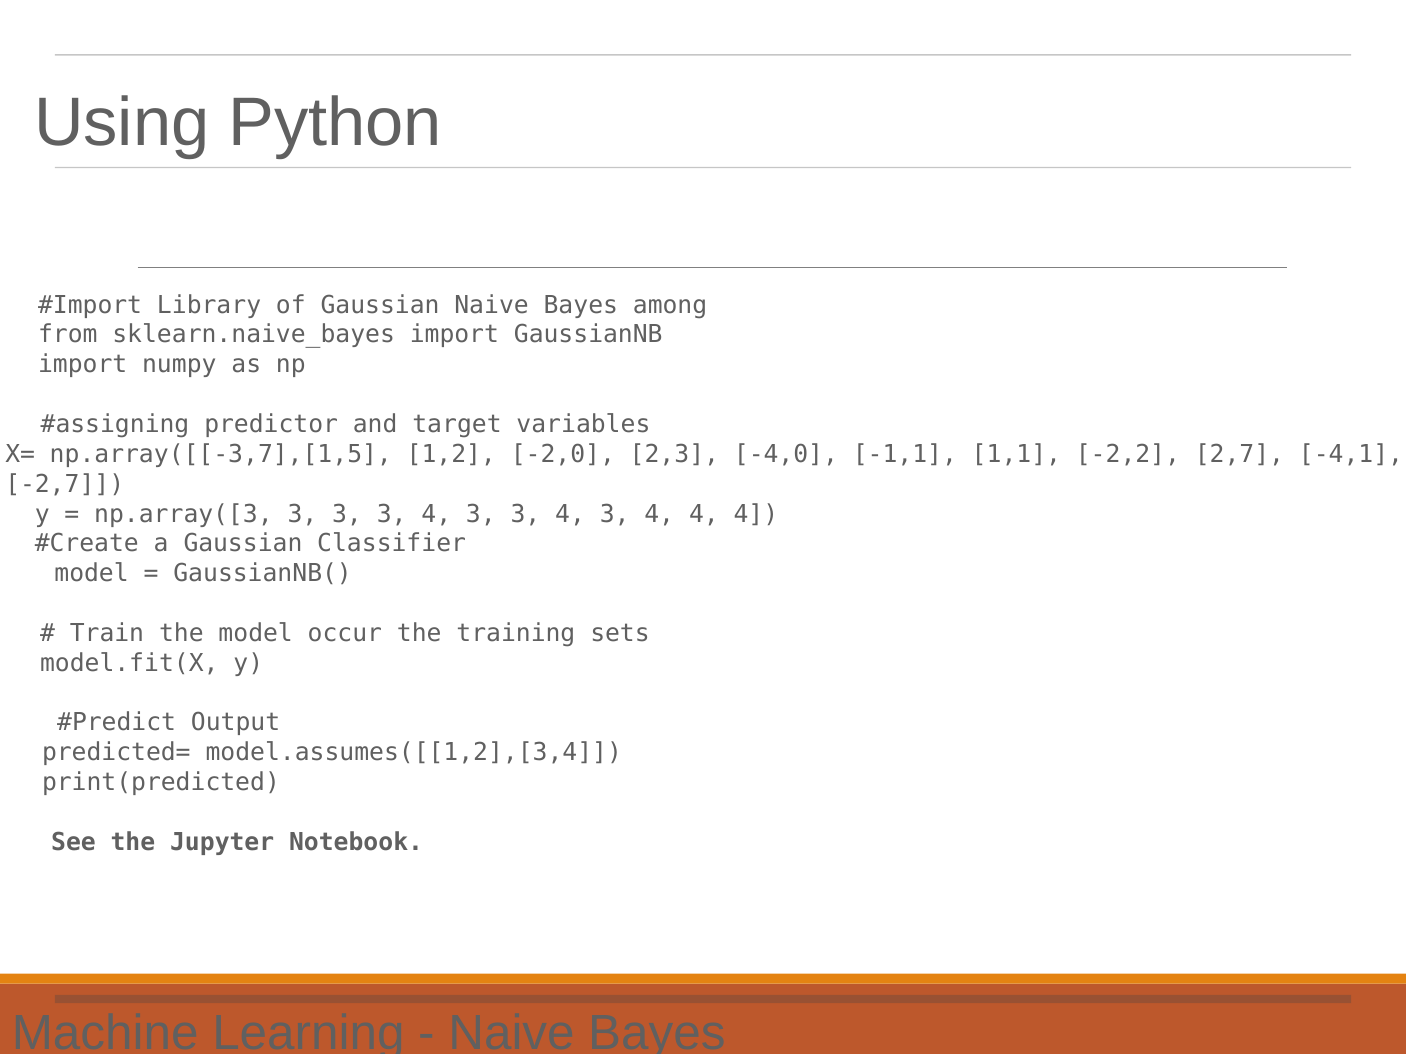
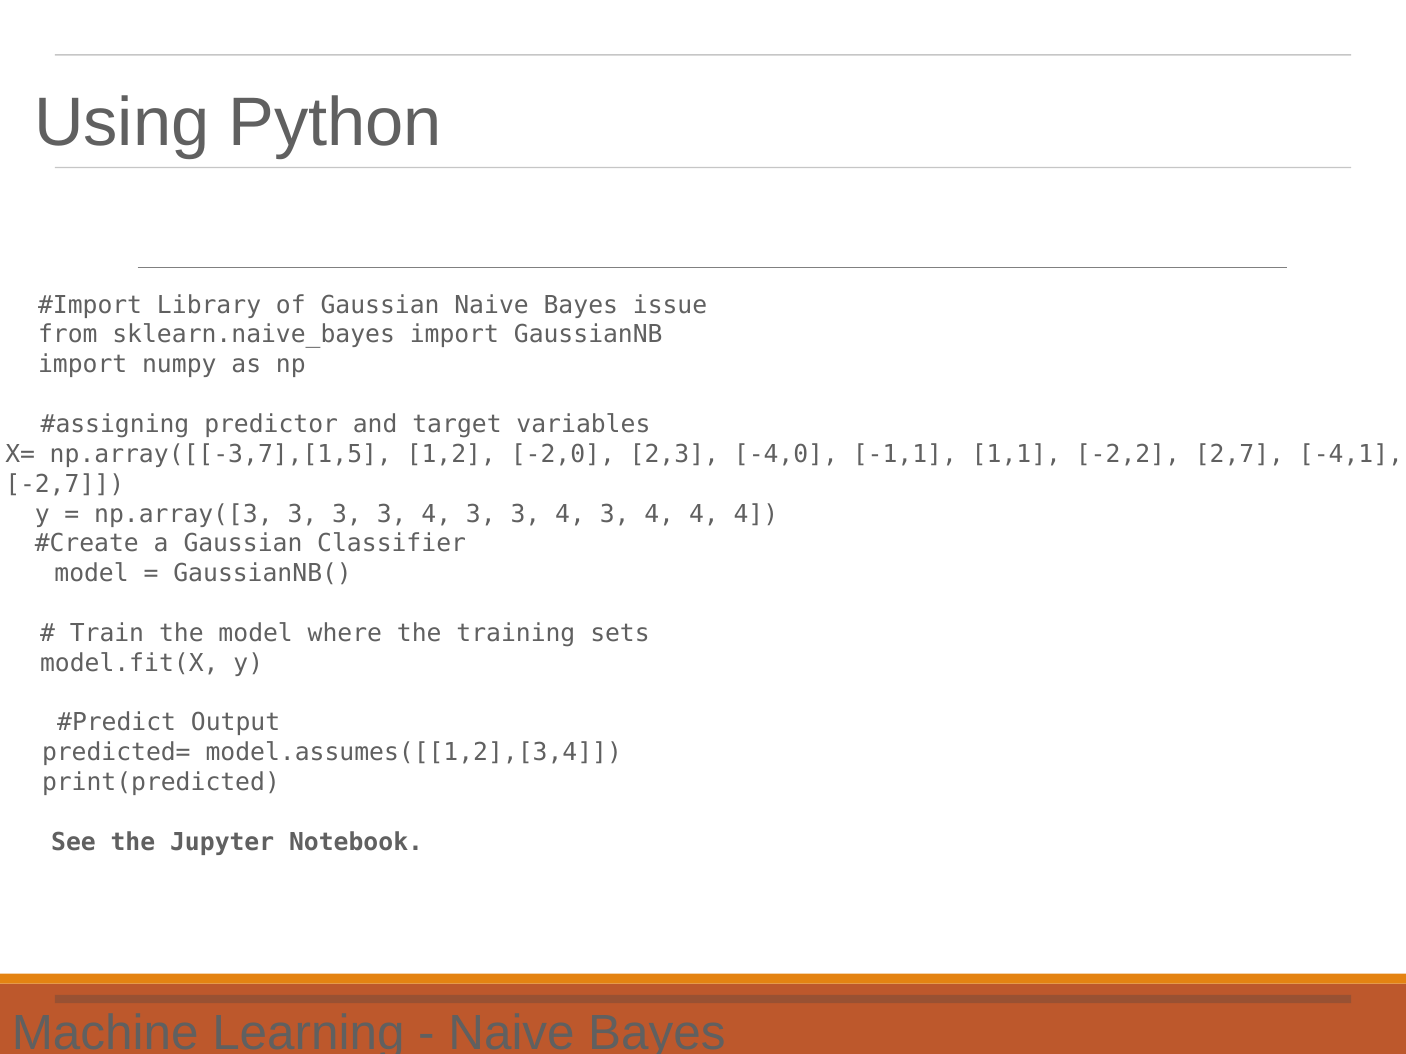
among: among -> issue
occur: occur -> where
